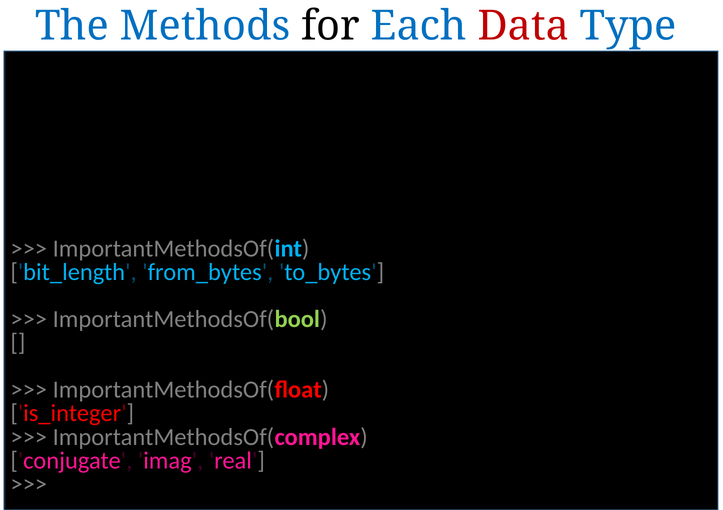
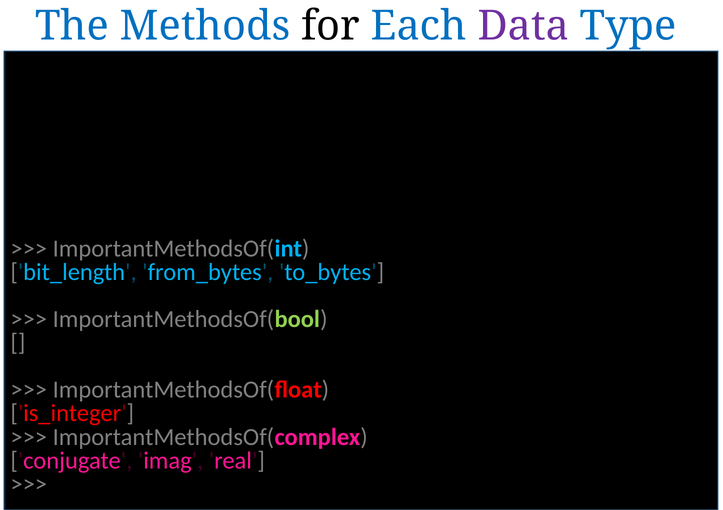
Data colour: red -> purple
